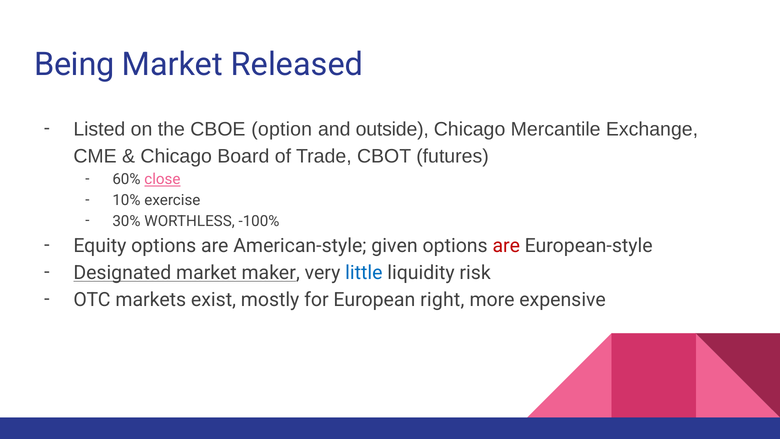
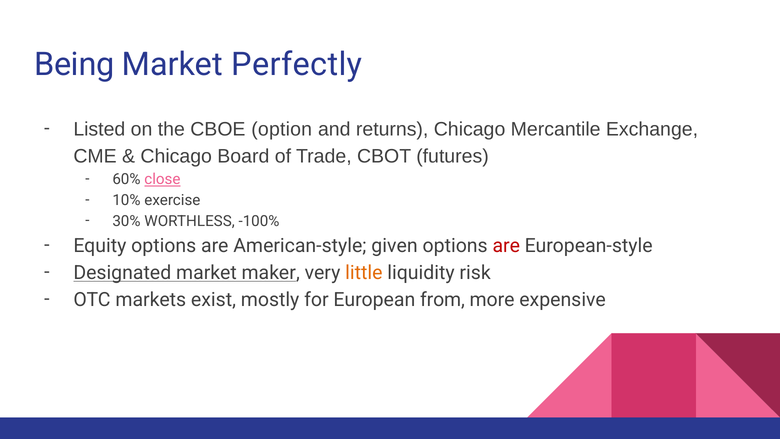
Released: Released -> Perfectly
outside: outside -> returns
little colour: blue -> orange
right: right -> from
